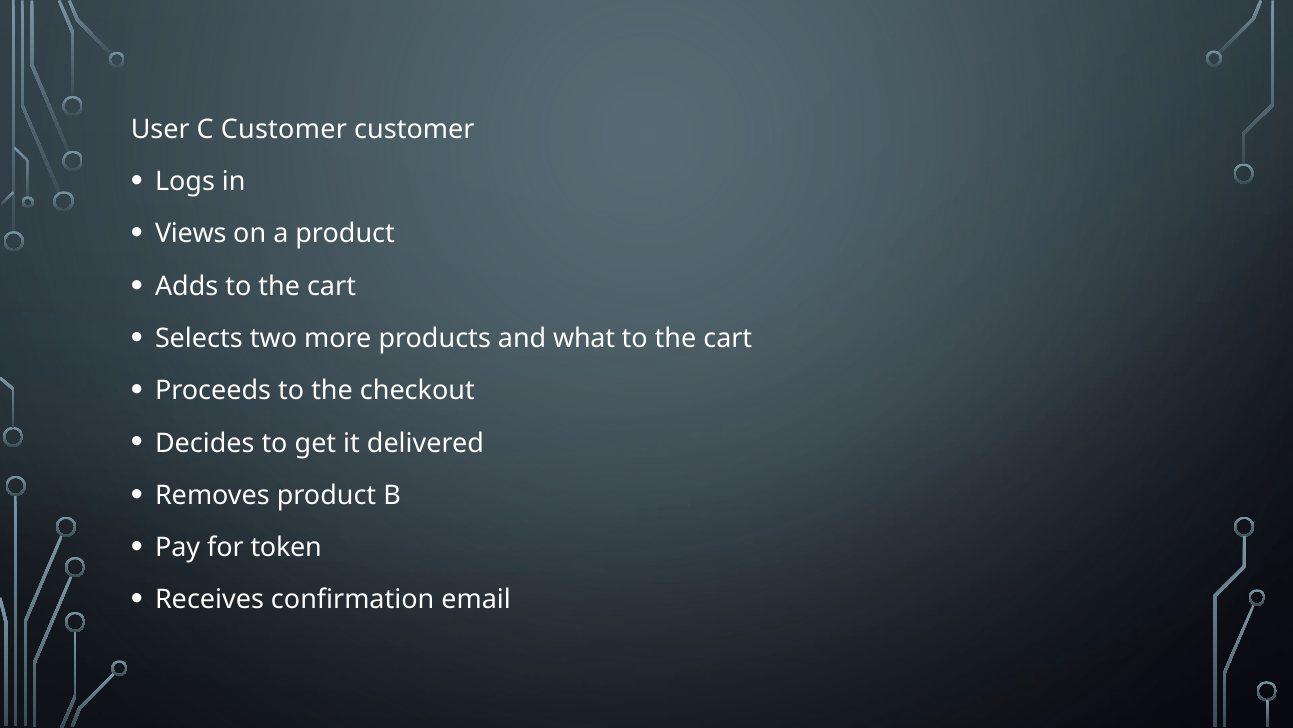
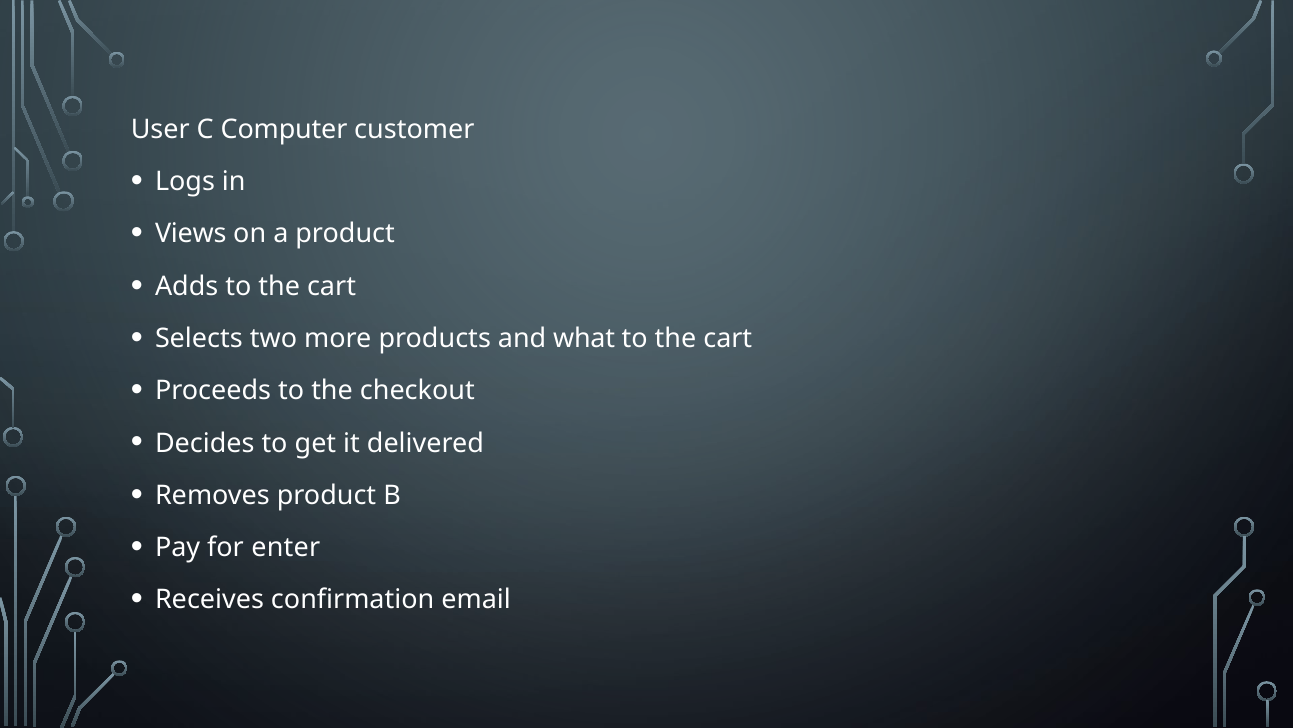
C Customer: Customer -> Computer
token: token -> enter
